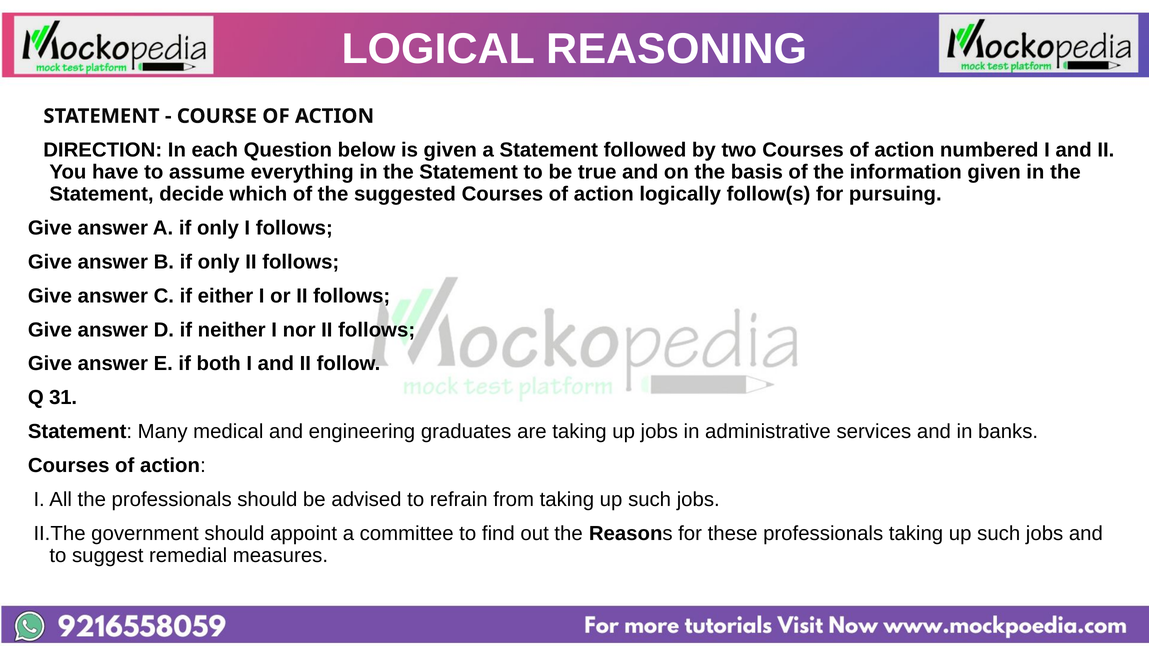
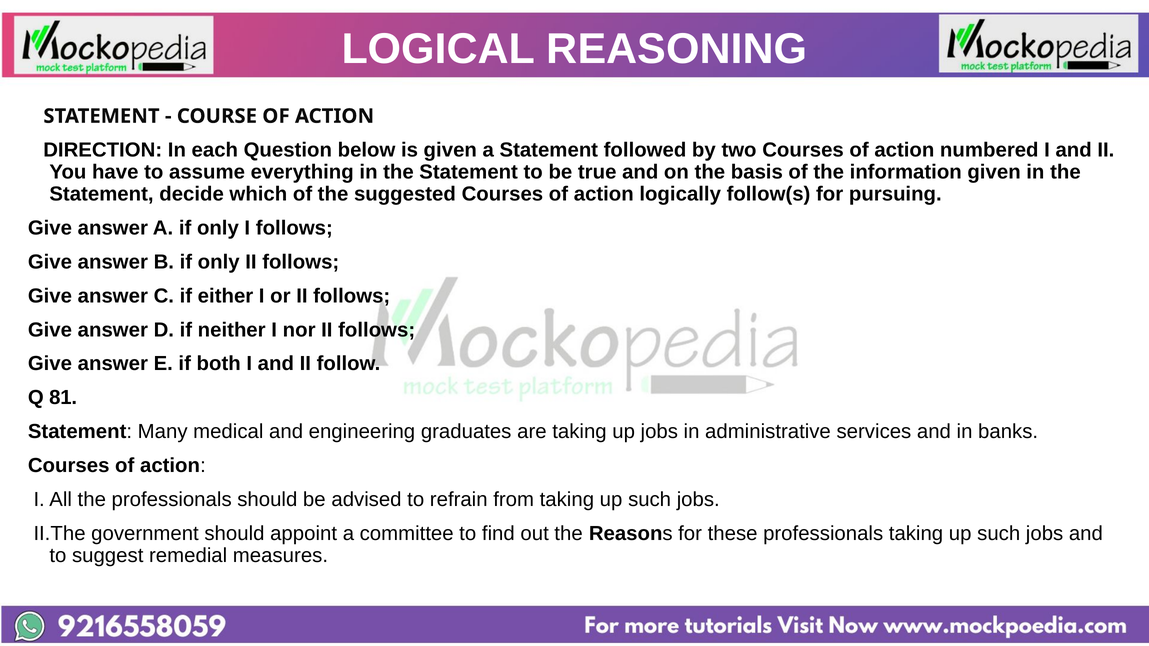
31: 31 -> 81
